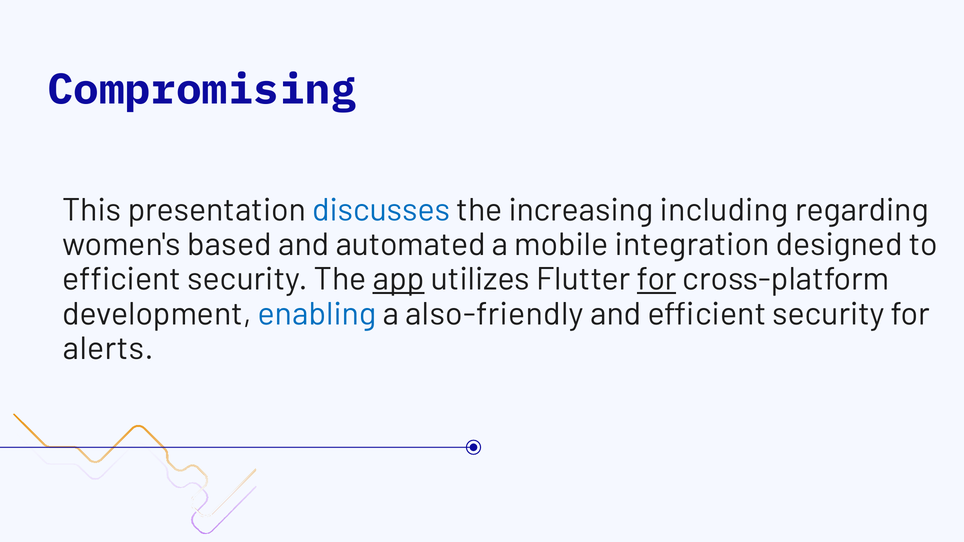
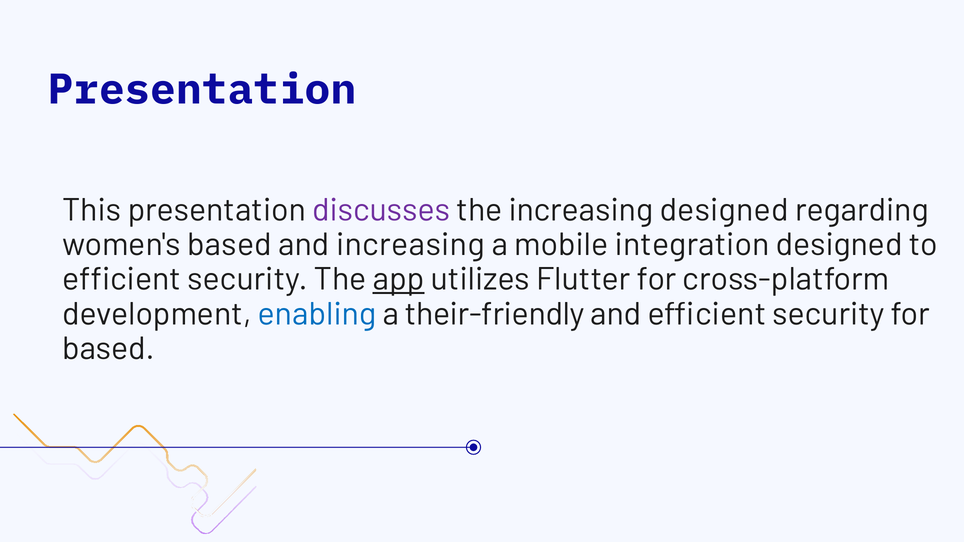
Compromising at (202, 90): Compromising -> Presentation
discusses colour: blue -> purple
increasing including: including -> designed
and automated: automated -> increasing
for at (657, 279) underline: present -> none
also-friendly: also-friendly -> their-friendly
alerts at (108, 349): alerts -> based
